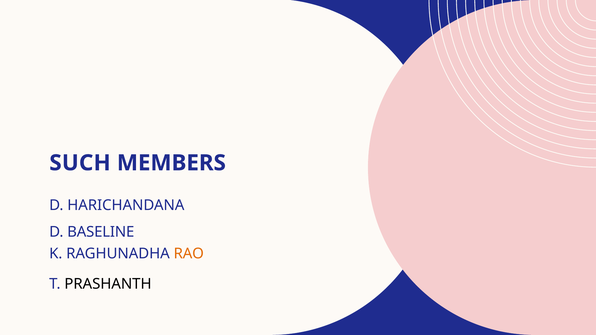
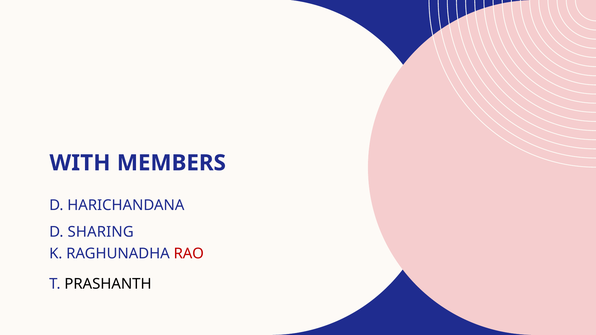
SUCH: SUCH -> WITH
BASELINE: BASELINE -> SHARING
RAO colour: orange -> red
